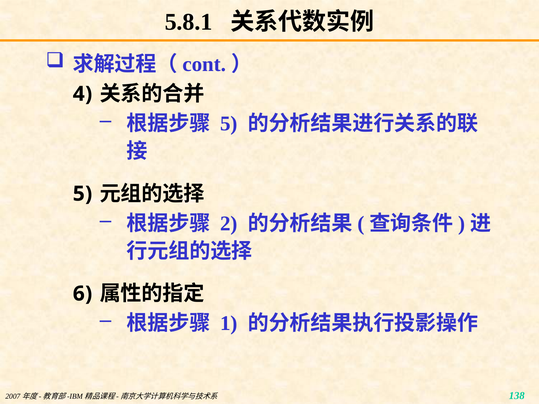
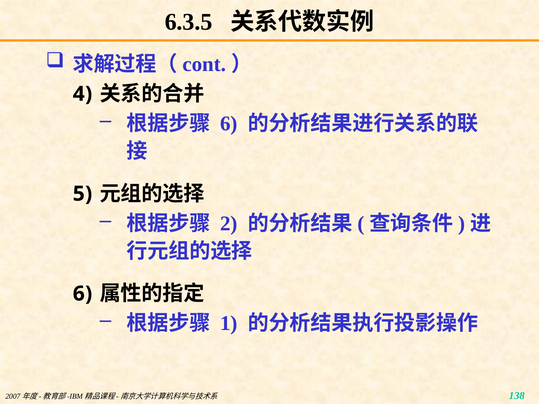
5.8.1: 5.8.1 -> 6.3.5
5 at (229, 124): 5 -> 6
